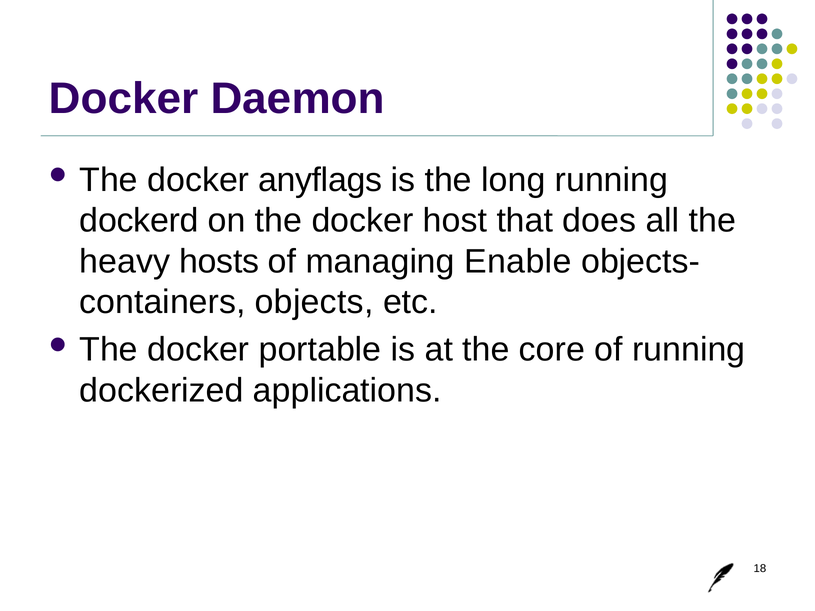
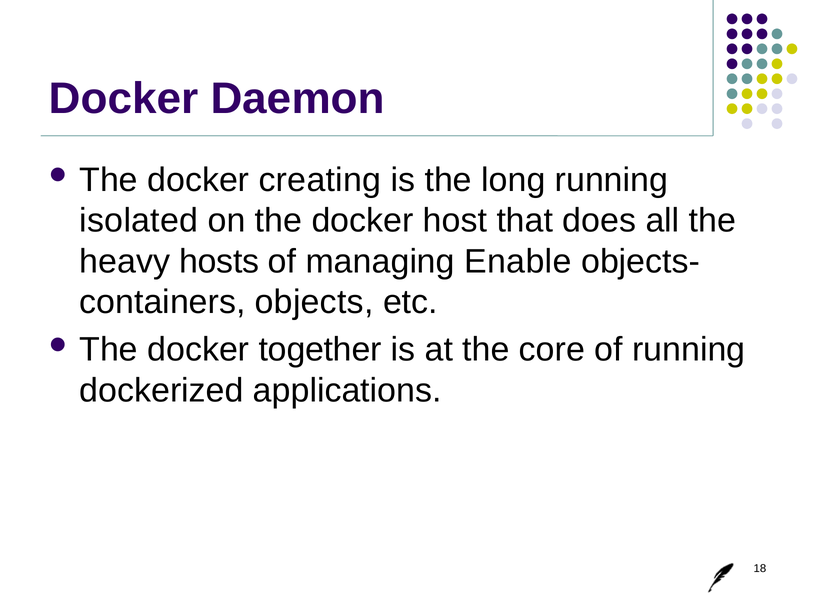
anyflags: anyflags -> creating
dockerd: dockerd -> isolated
portable: portable -> together
